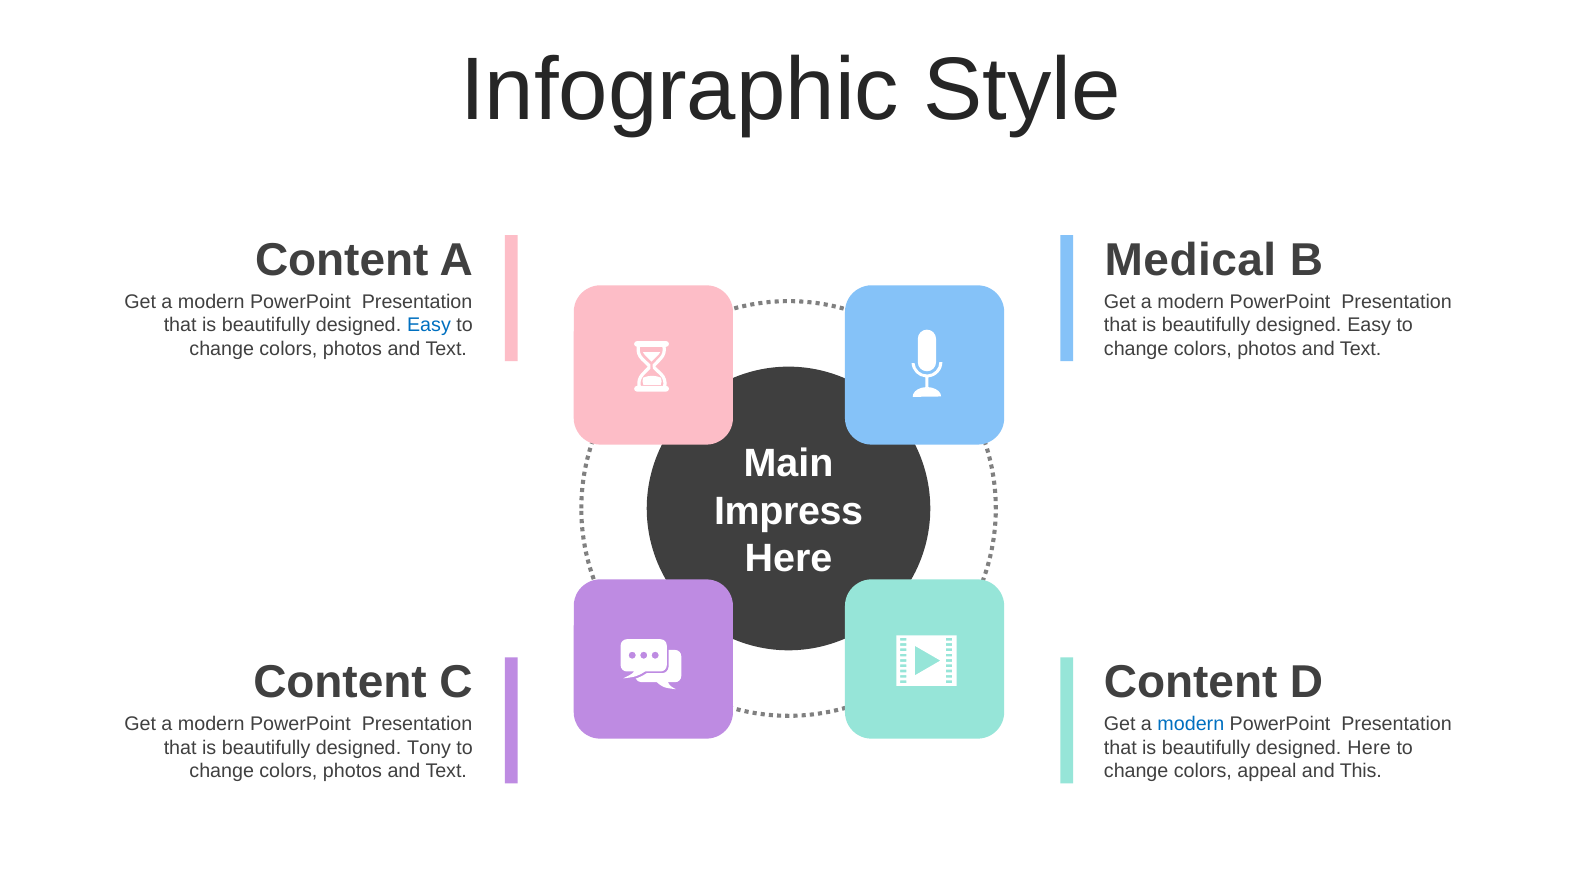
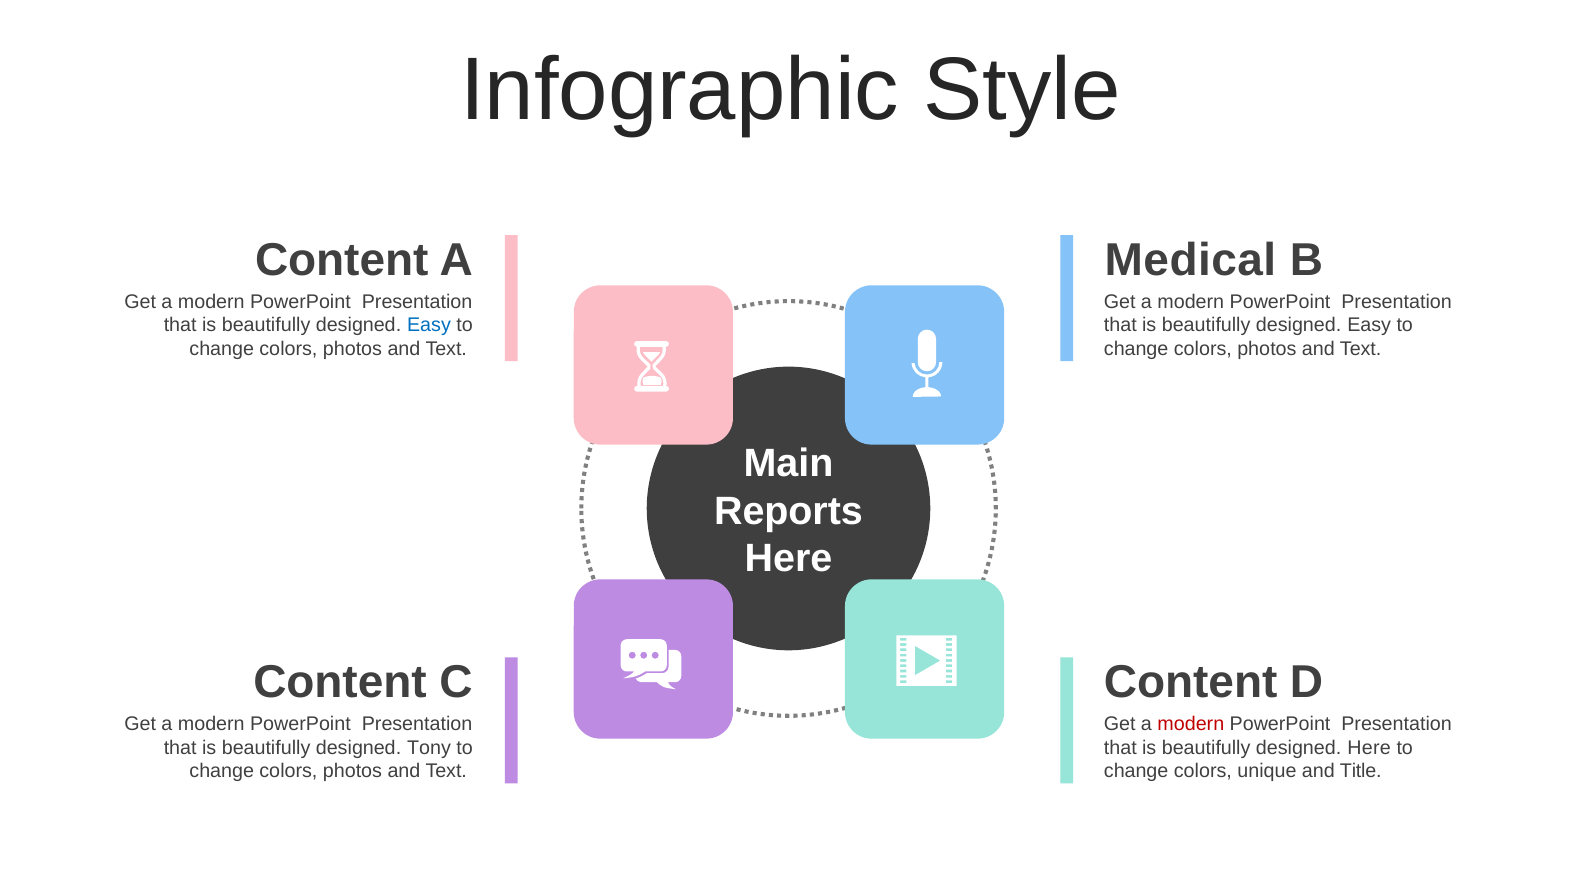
Impress: Impress -> Reports
modern at (1191, 724) colour: blue -> red
appeal: appeal -> unique
This: This -> Title
